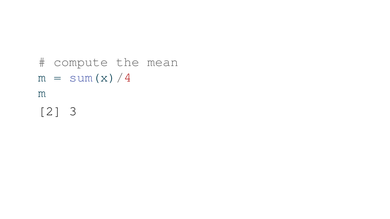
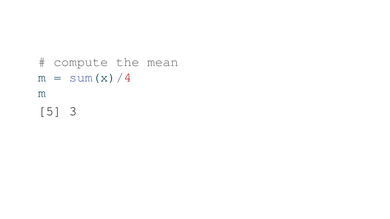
2: 2 -> 5
